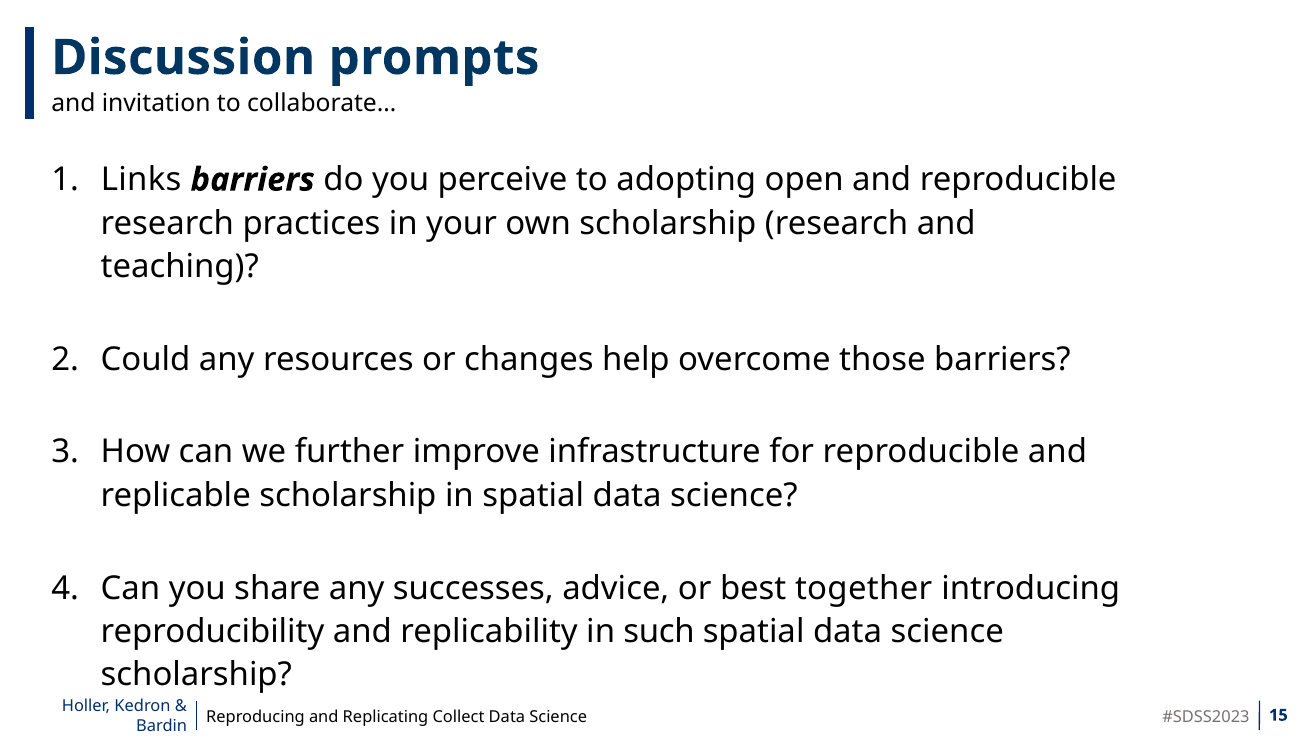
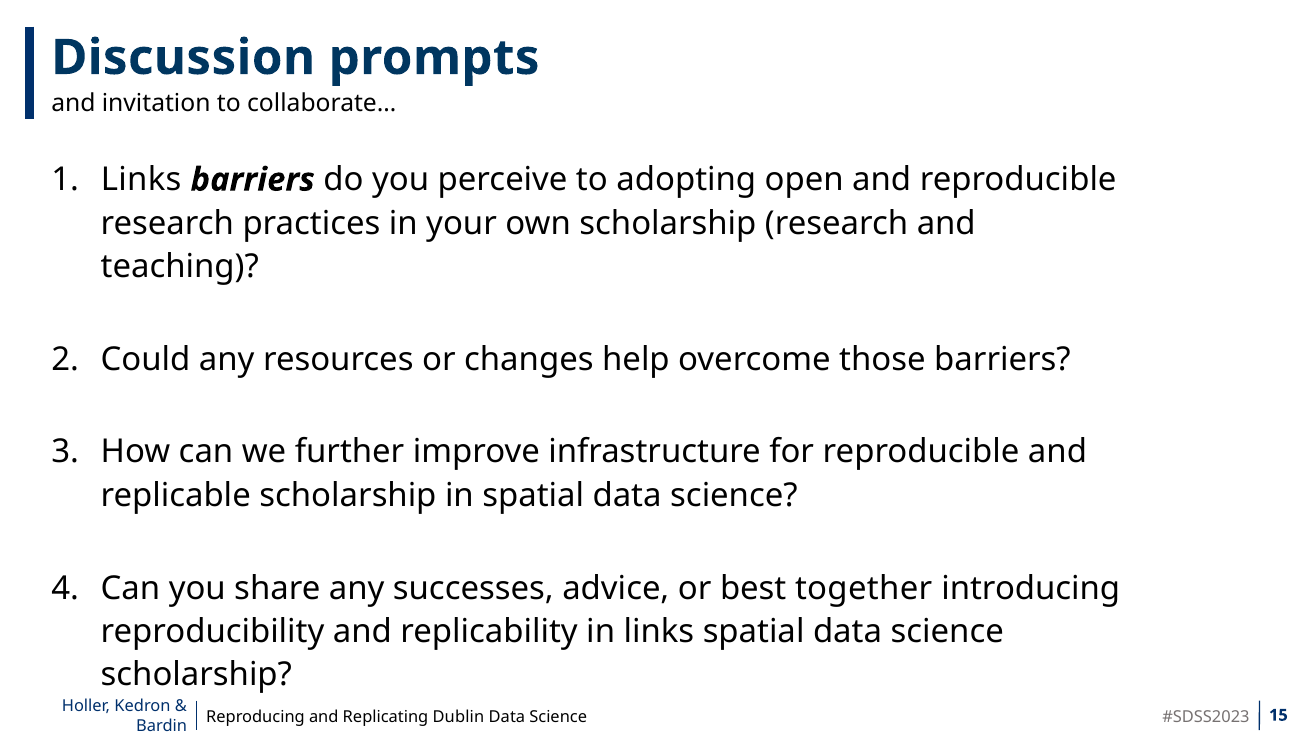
in such: such -> links
Collect: Collect -> Dublin
